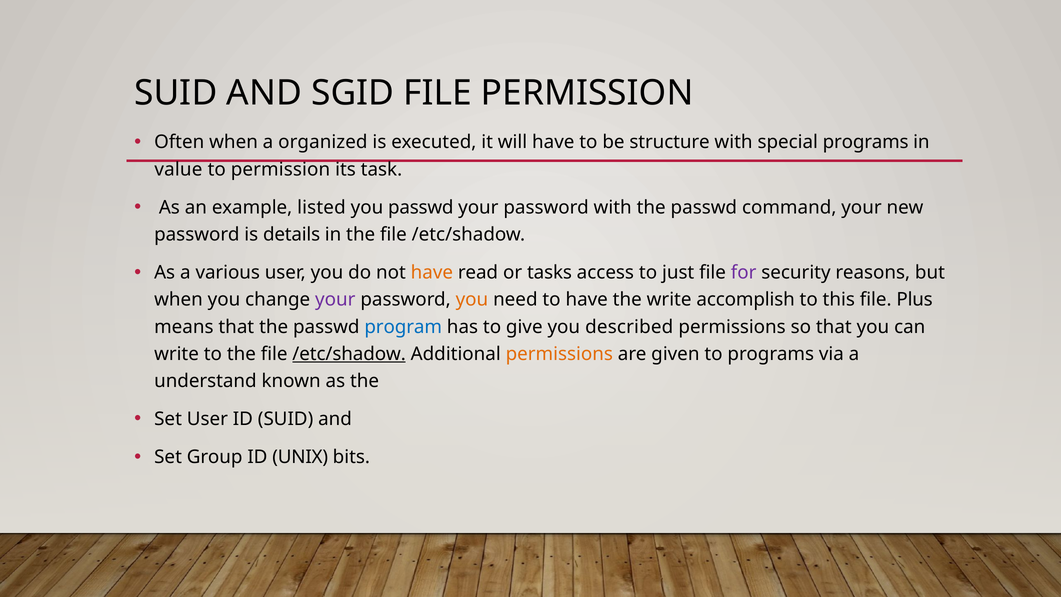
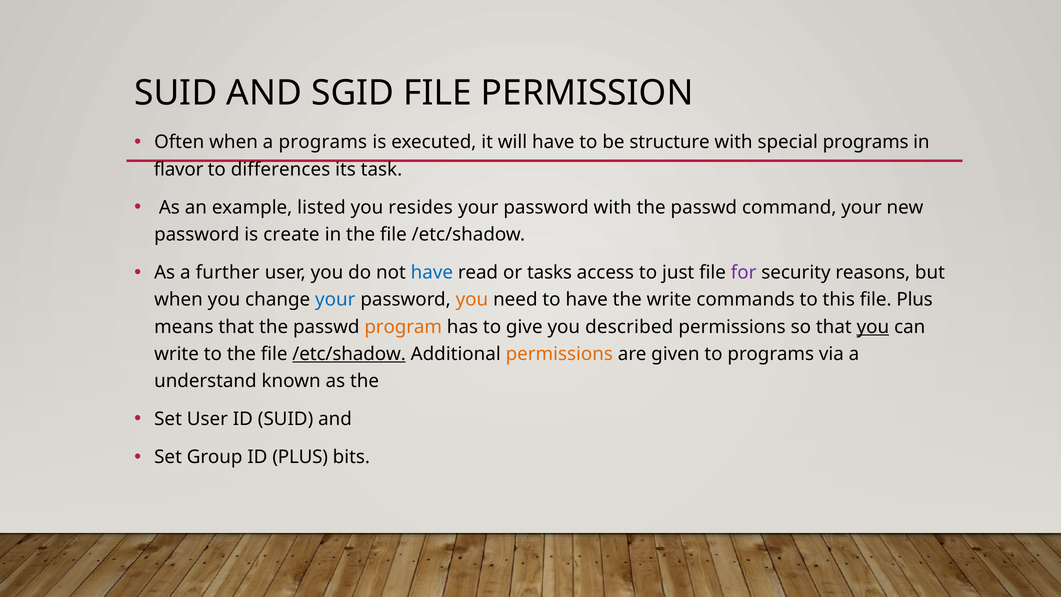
a organized: organized -> programs
value: value -> flavor
to permission: permission -> differences
you passwd: passwd -> resides
details: details -> create
various: various -> further
have at (432, 273) colour: orange -> blue
your at (335, 300) colour: purple -> blue
accomplish: accomplish -> commands
program colour: blue -> orange
you at (873, 327) underline: none -> present
ID UNIX: UNIX -> PLUS
